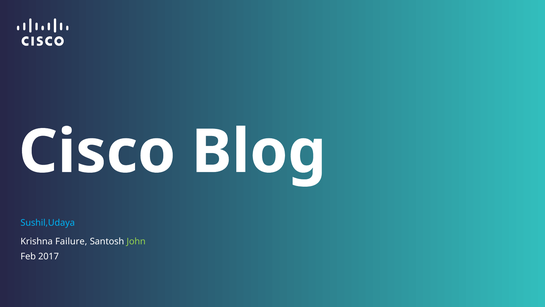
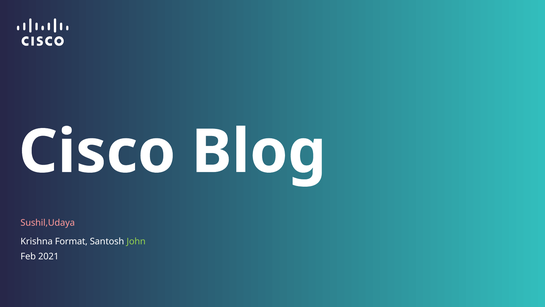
Sushil,Udaya colour: light blue -> pink
Failure: Failure -> Format
2017: 2017 -> 2021
